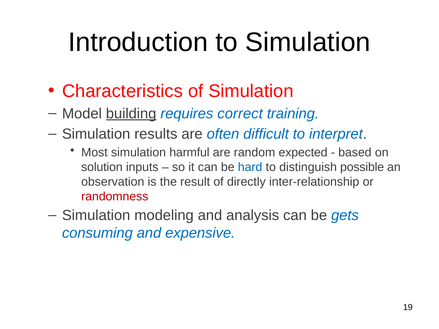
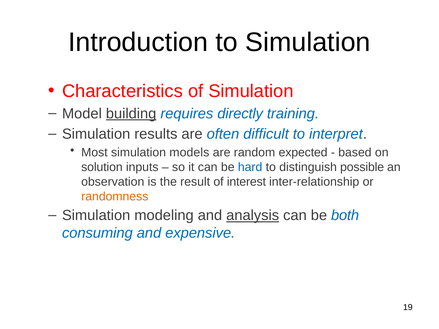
correct: correct -> directly
harmful: harmful -> models
directly: directly -> interest
randomness colour: red -> orange
analysis underline: none -> present
gets: gets -> both
